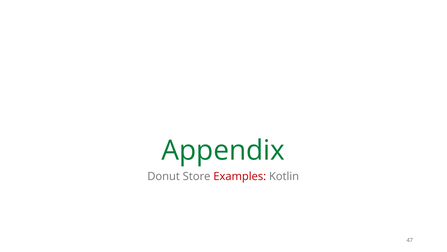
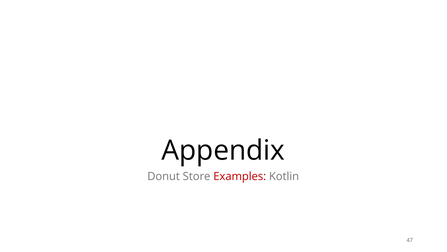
Appendix colour: green -> black
